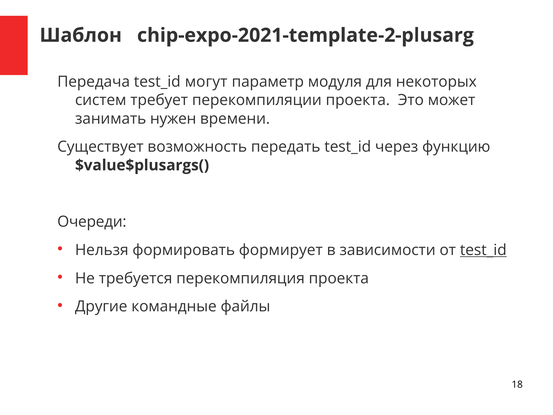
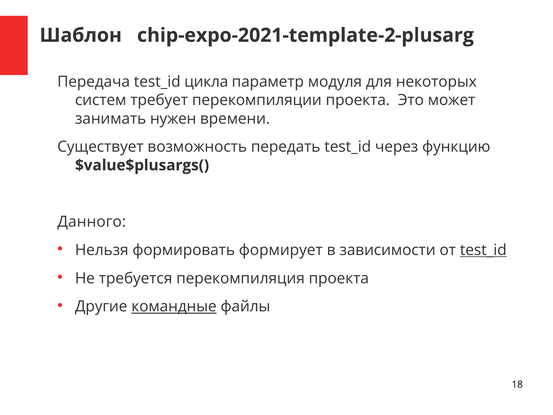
могут: могут -> цикла
Очереди: Очереди -> Данного
командные underline: none -> present
